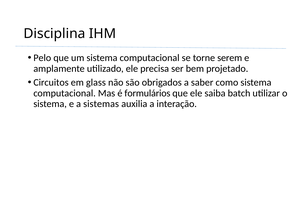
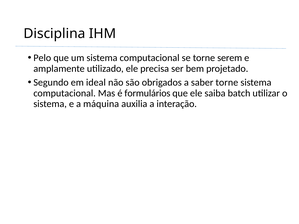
Circuitos: Circuitos -> Segundo
glass: glass -> ideal
saber como: como -> torne
sistemas: sistemas -> máquina
